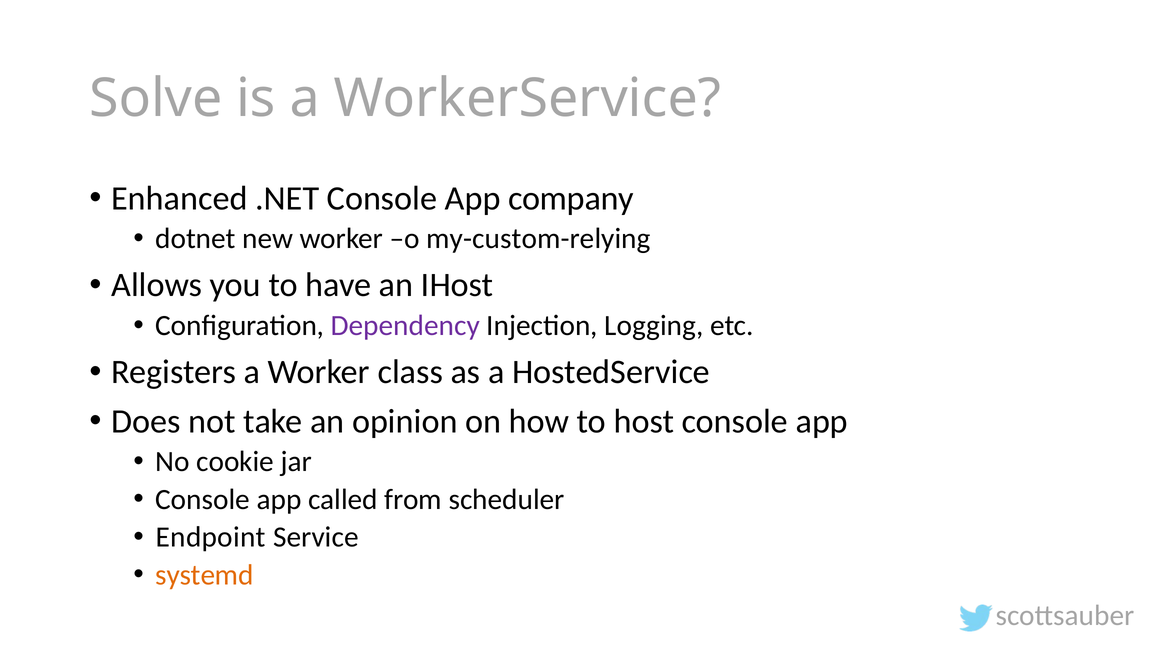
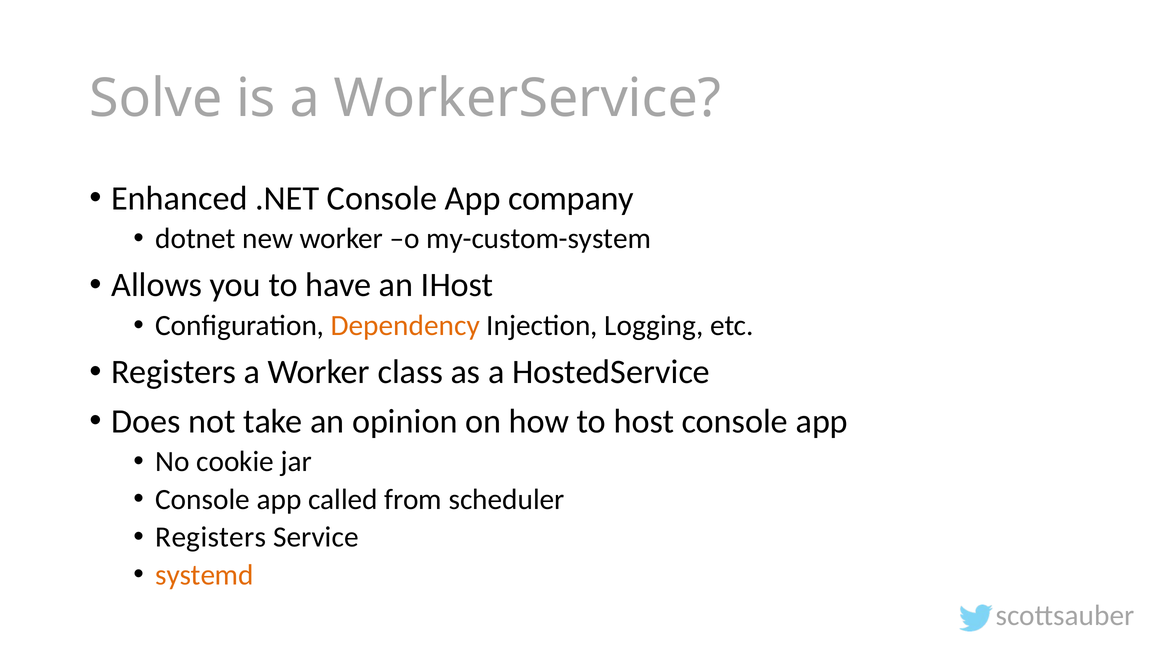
my-custom-relying: my-custom-relying -> my-custom-system
Dependency colour: purple -> orange
Endpoint at (211, 537): Endpoint -> Registers
